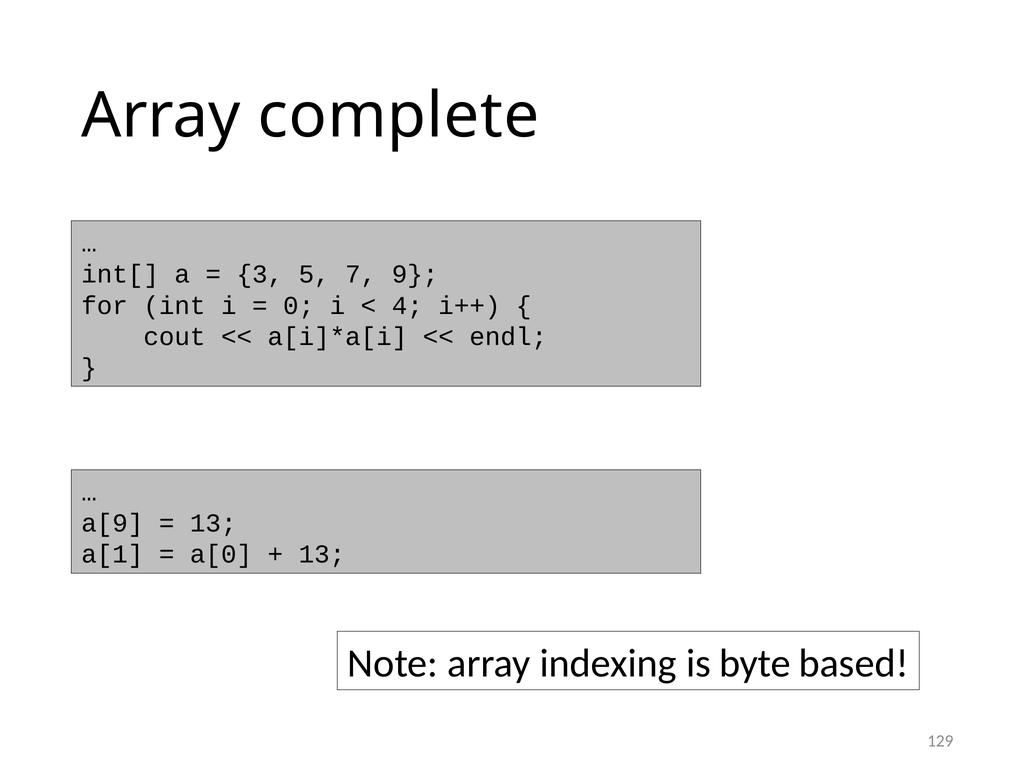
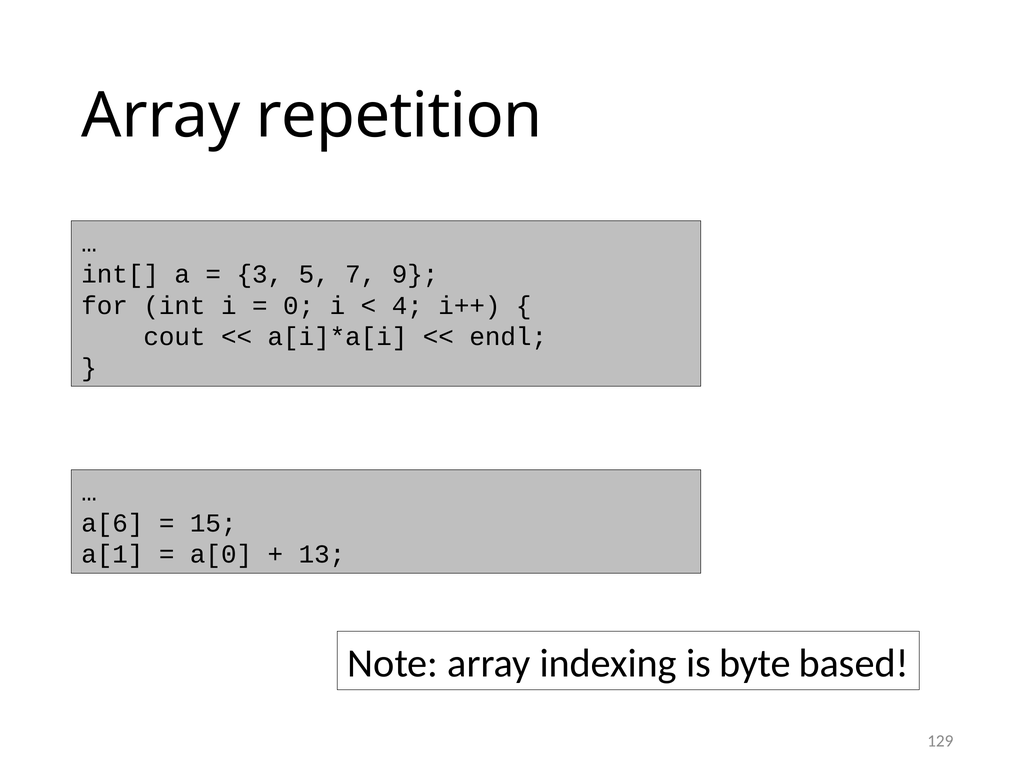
complete: complete -> repetition
a[9: a[9 -> a[6
13 at (213, 524): 13 -> 15
